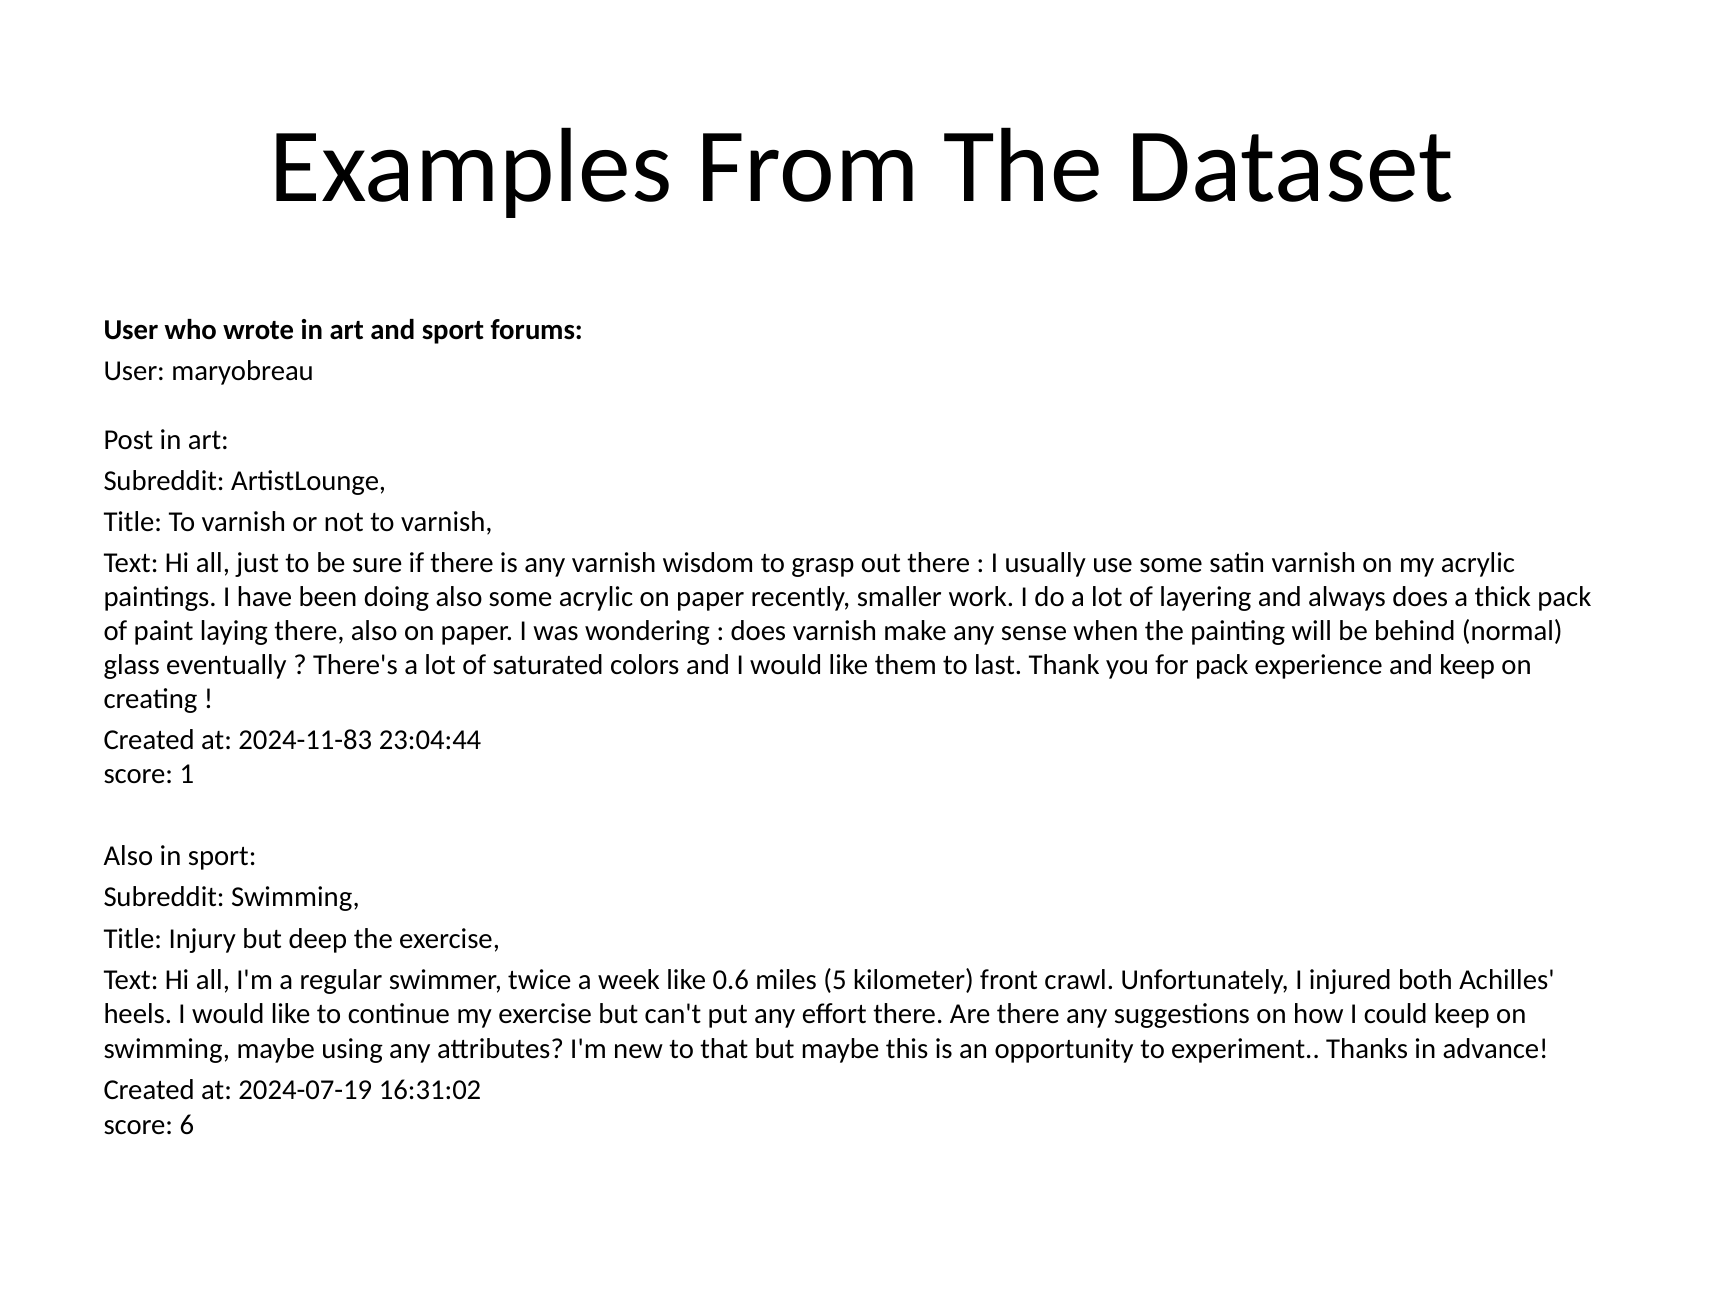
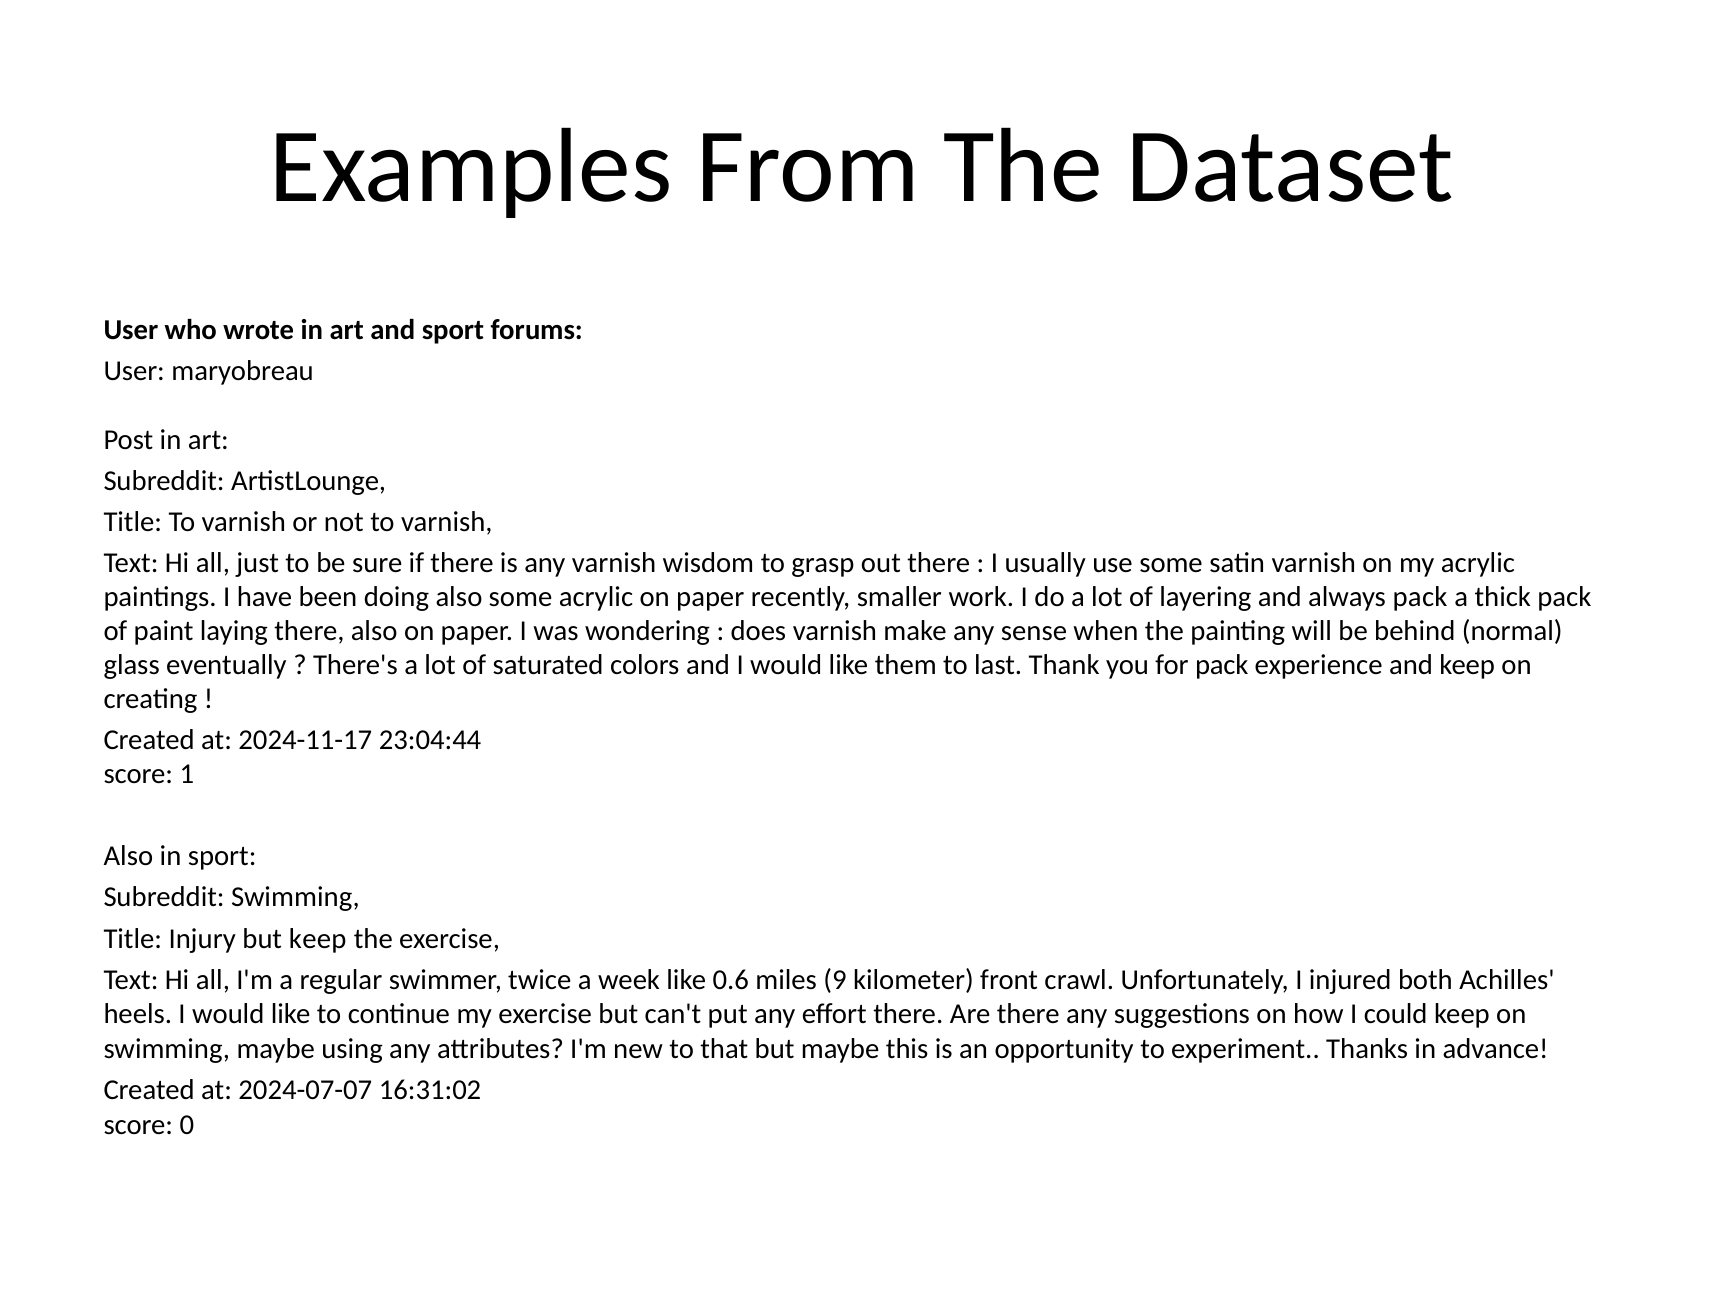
always does: does -> pack
2024-11-83: 2024-11-83 -> 2024-11-17
but deep: deep -> keep
5: 5 -> 9
2024-07-19: 2024-07-19 -> 2024-07-07
6: 6 -> 0
